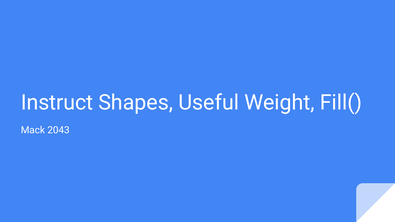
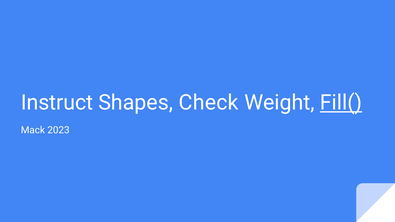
Useful: Useful -> Check
Fill( underline: none -> present
2043: 2043 -> 2023
